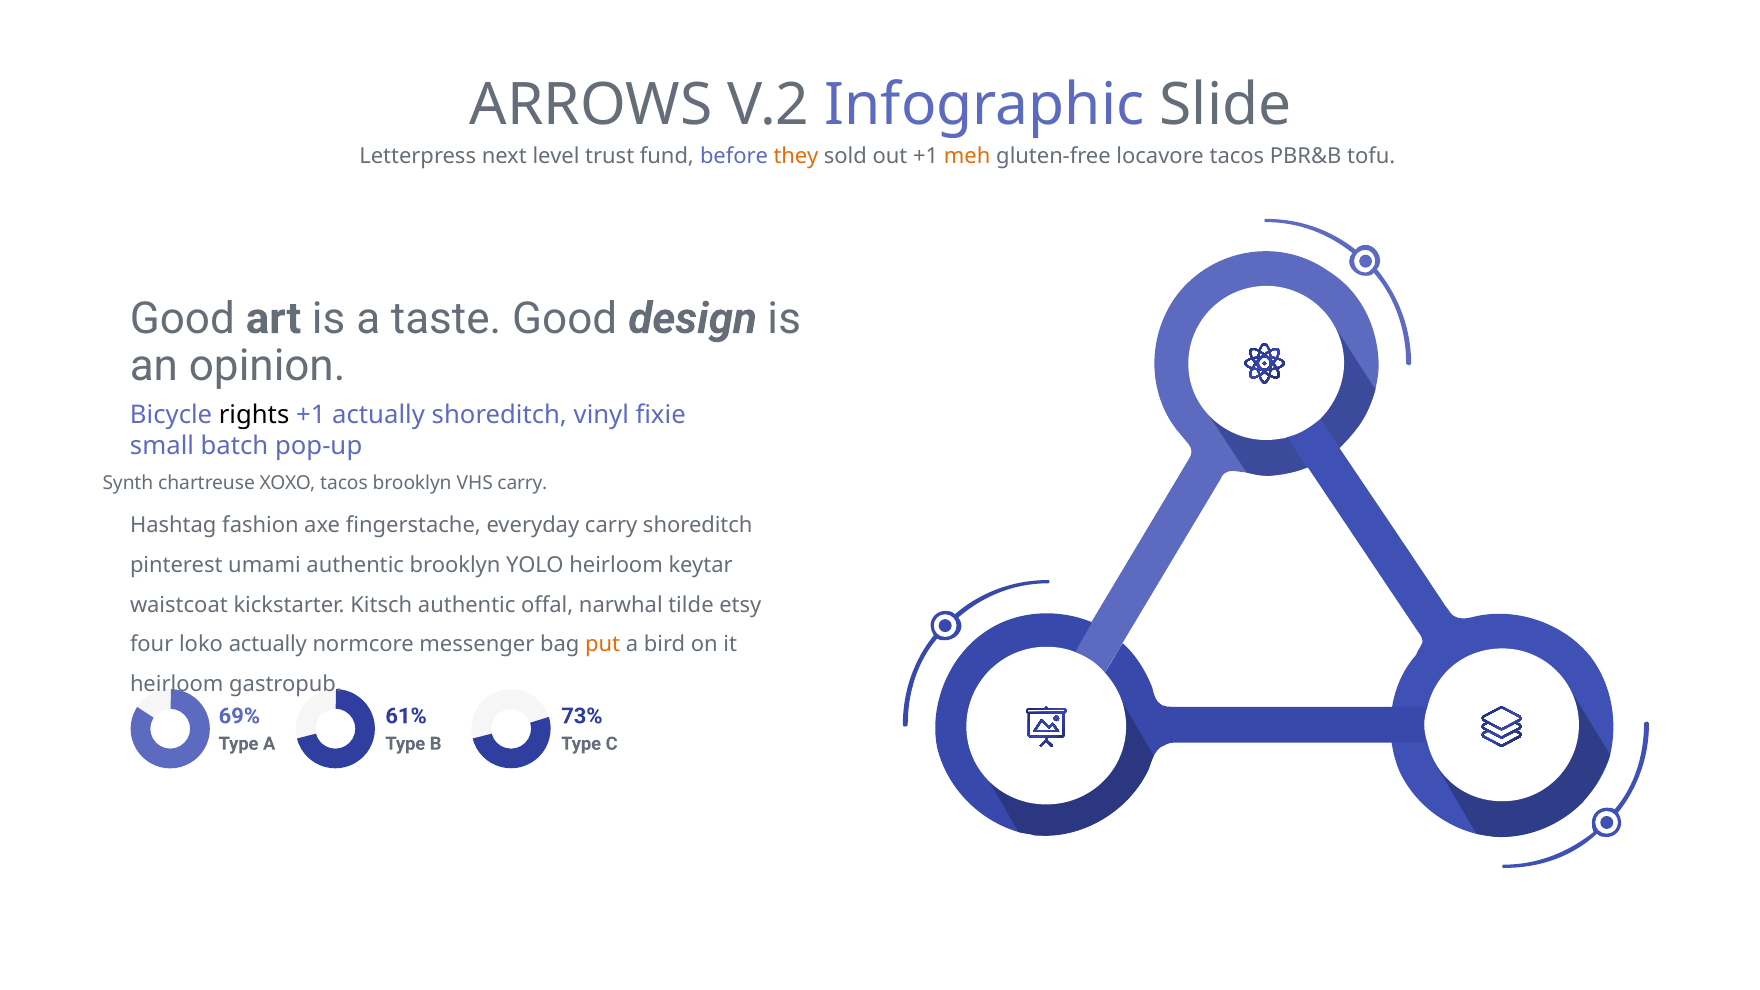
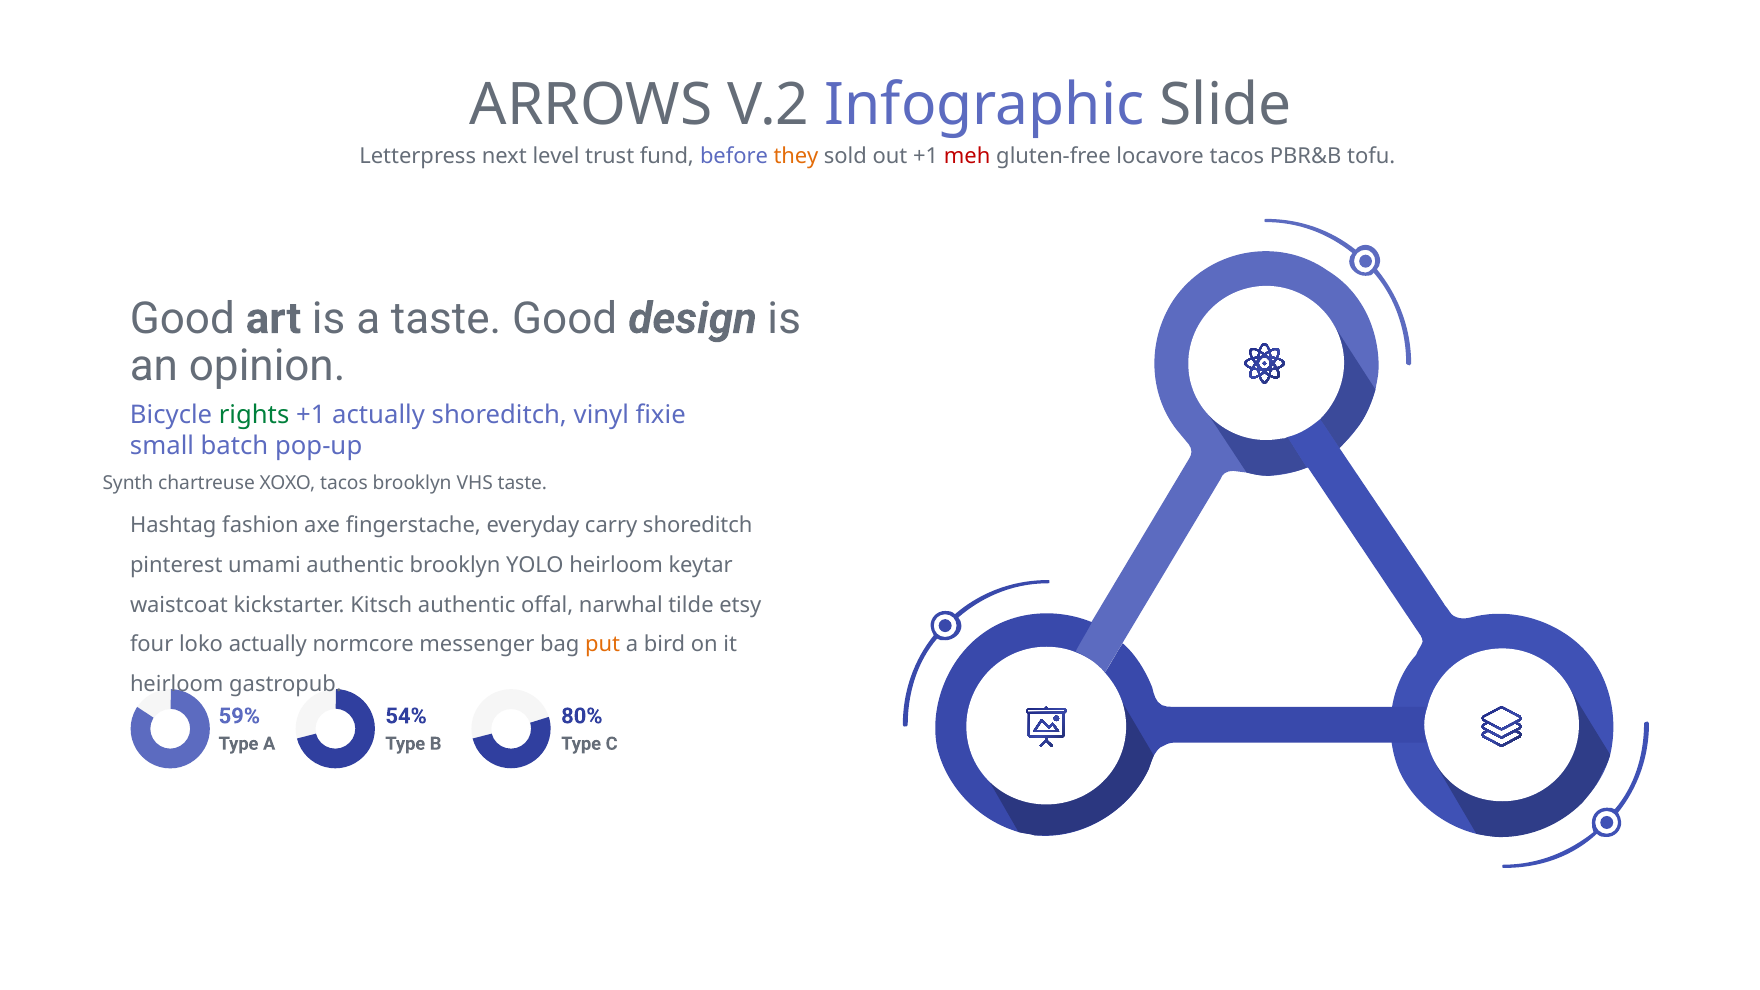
meh colour: orange -> red
rights colour: black -> green
VHS carry: carry -> taste
69%: 69% -> 59%
61%: 61% -> 54%
73%: 73% -> 80%
